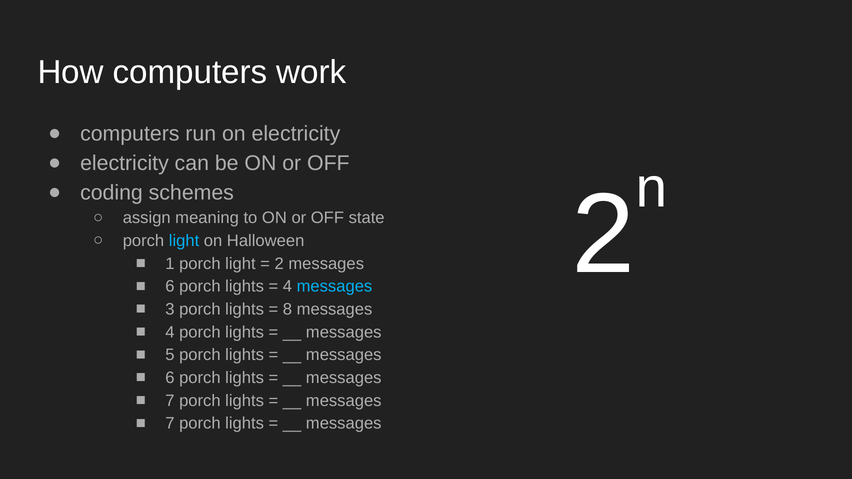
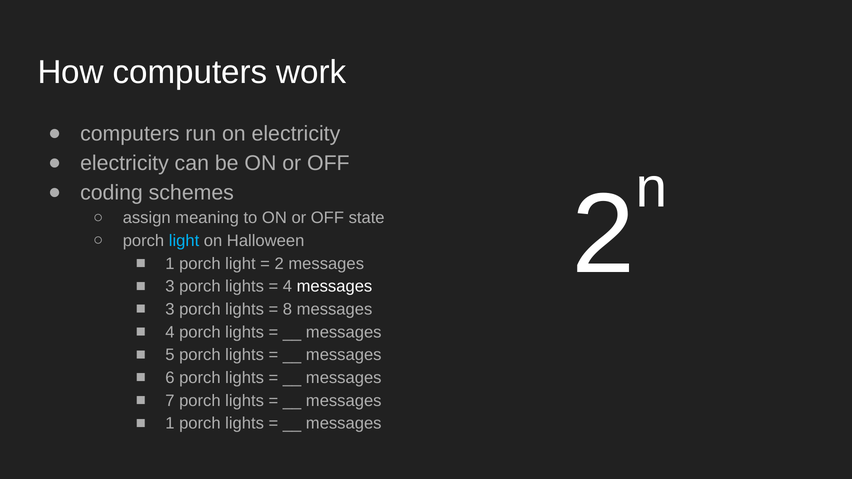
6 at (170, 287): 6 -> 3
messages at (334, 287) colour: light blue -> white
7 at (170, 424): 7 -> 1
